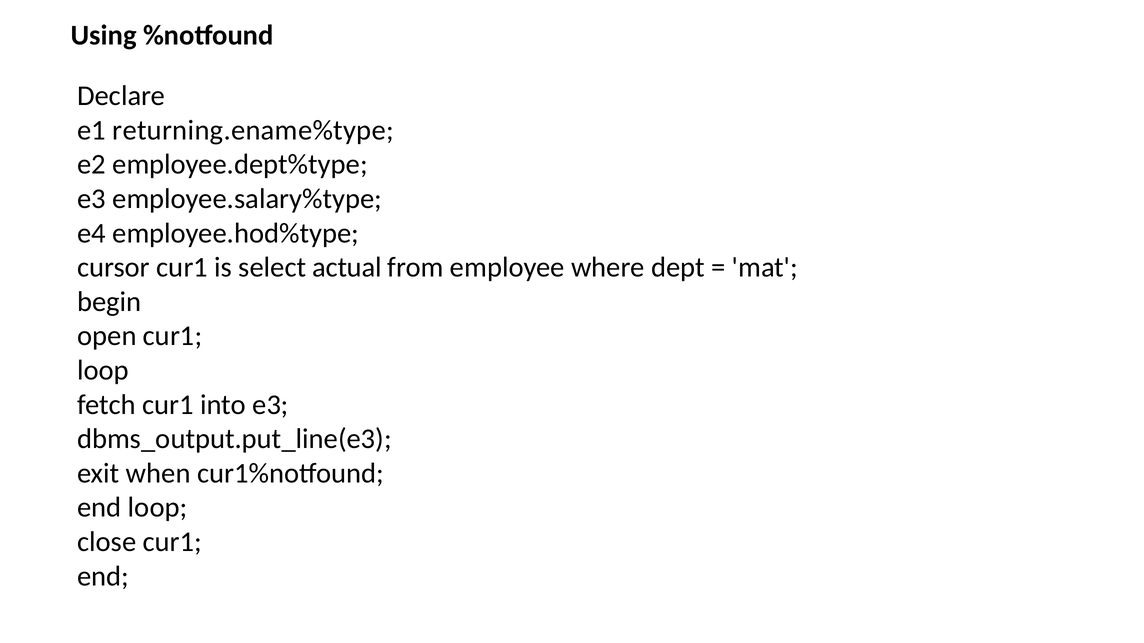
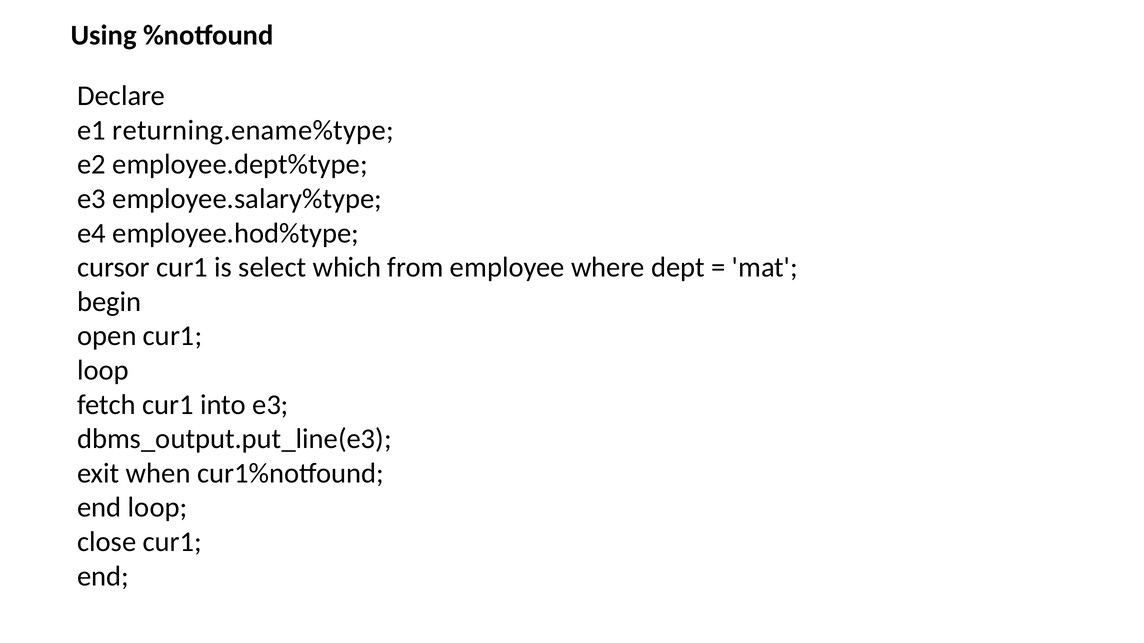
actual: actual -> which
